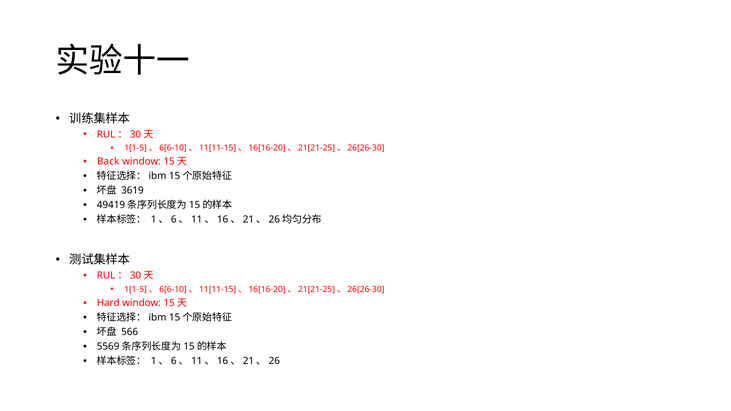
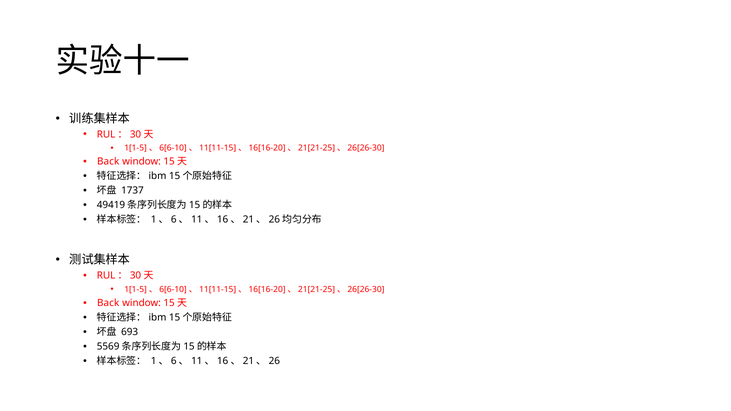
3619: 3619 -> 1737
Hard at (108, 303): Hard -> Back
566: 566 -> 693
